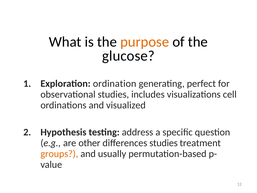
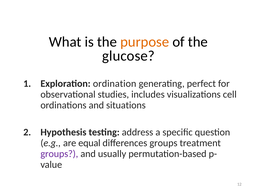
visualized: visualized -> situations
other: other -> equal
differences studies: studies -> groups
groups at (59, 154) colour: orange -> purple
